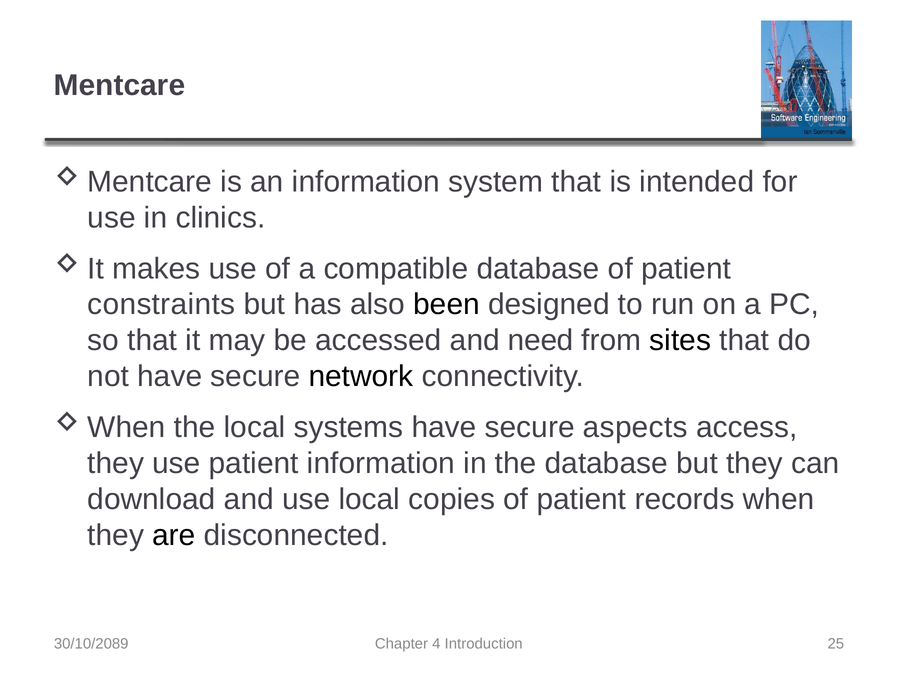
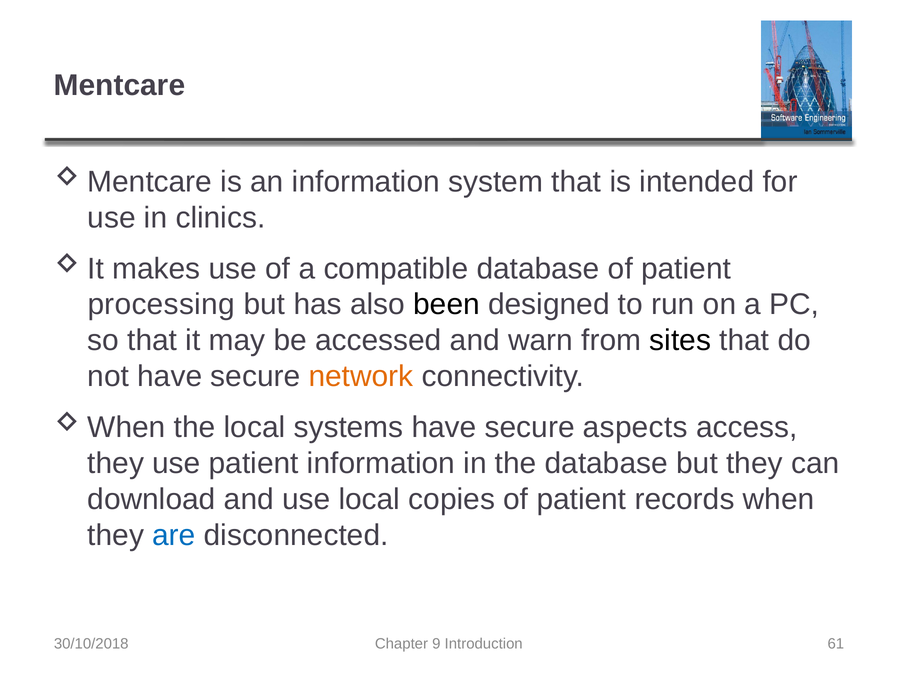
constraints: constraints -> processing
need: need -> warn
network colour: black -> orange
are colour: black -> blue
30/10/2089: 30/10/2089 -> 30/10/2018
4: 4 -> 9
25: 25 -> 61
